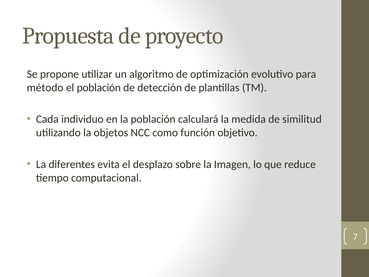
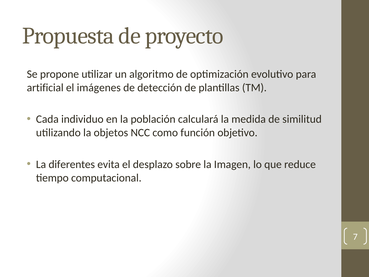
método: método -> artificial
el población: población -> imágenes
